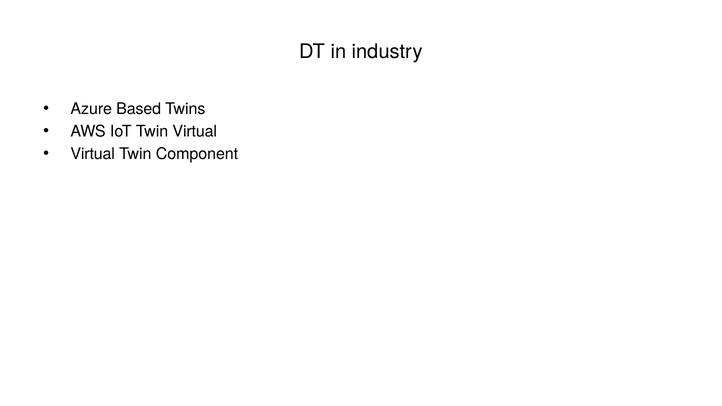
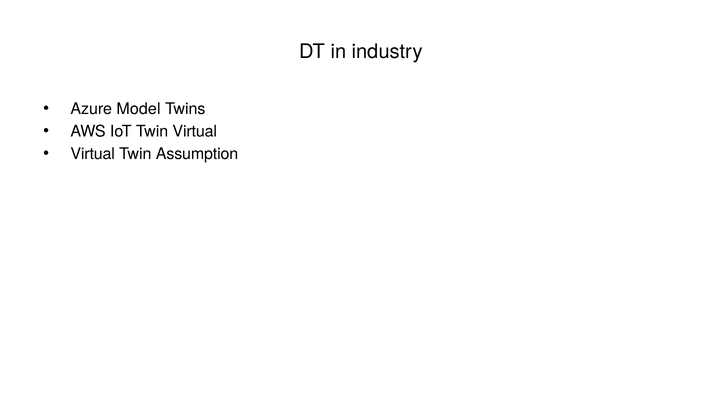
Based: Based -> Model
Component: Component -> Assumption
